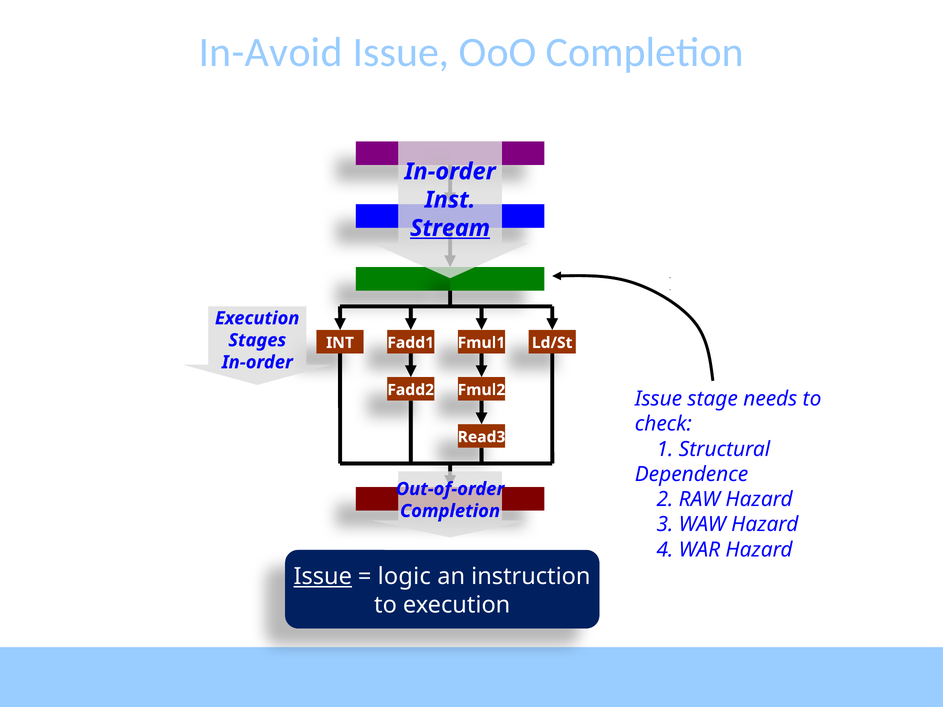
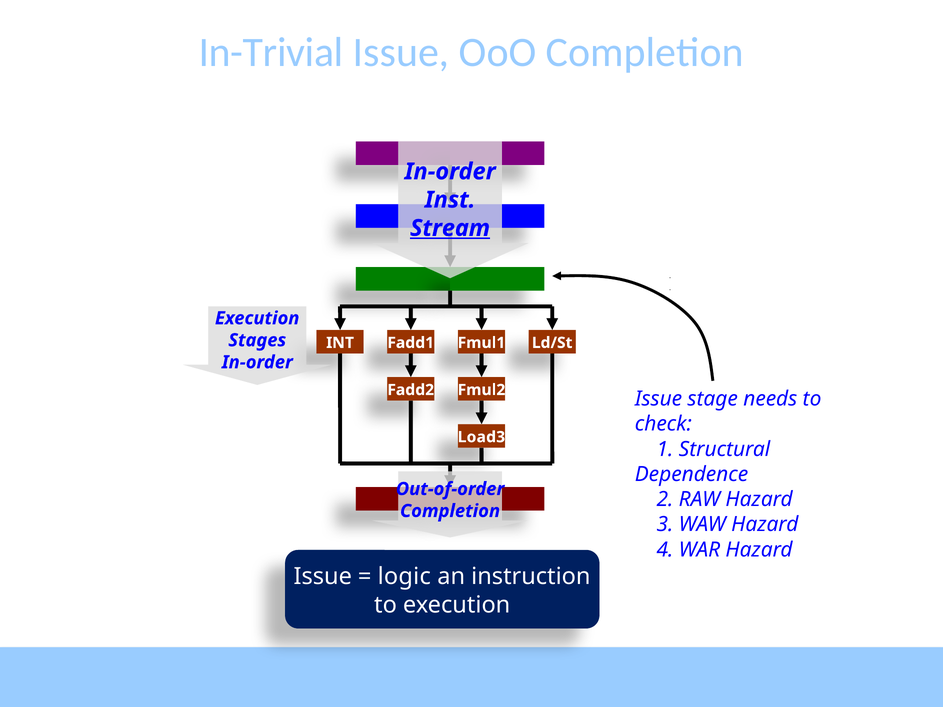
In-Avoid: In-Avoid -> In-Trivial
Read3: Read3 -> Load3
Issue at (323, 577) underline: present -> none
